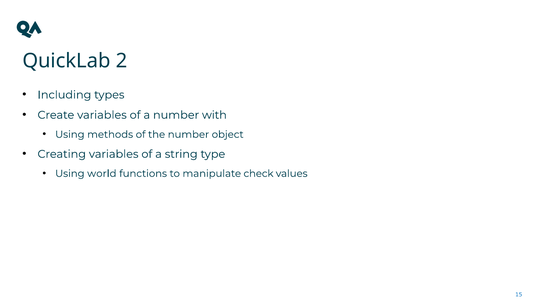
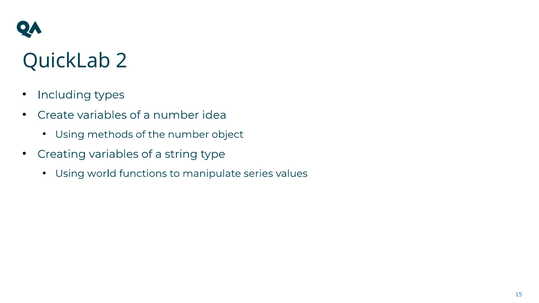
with: with -> idea
check: check -> series
